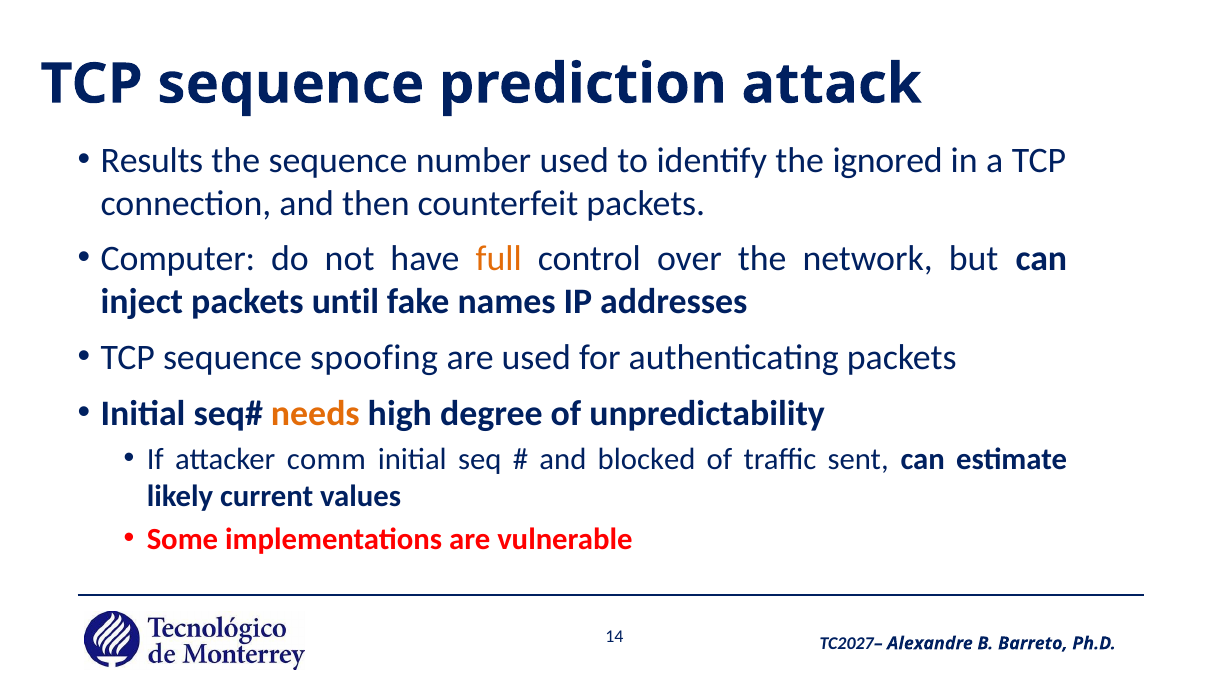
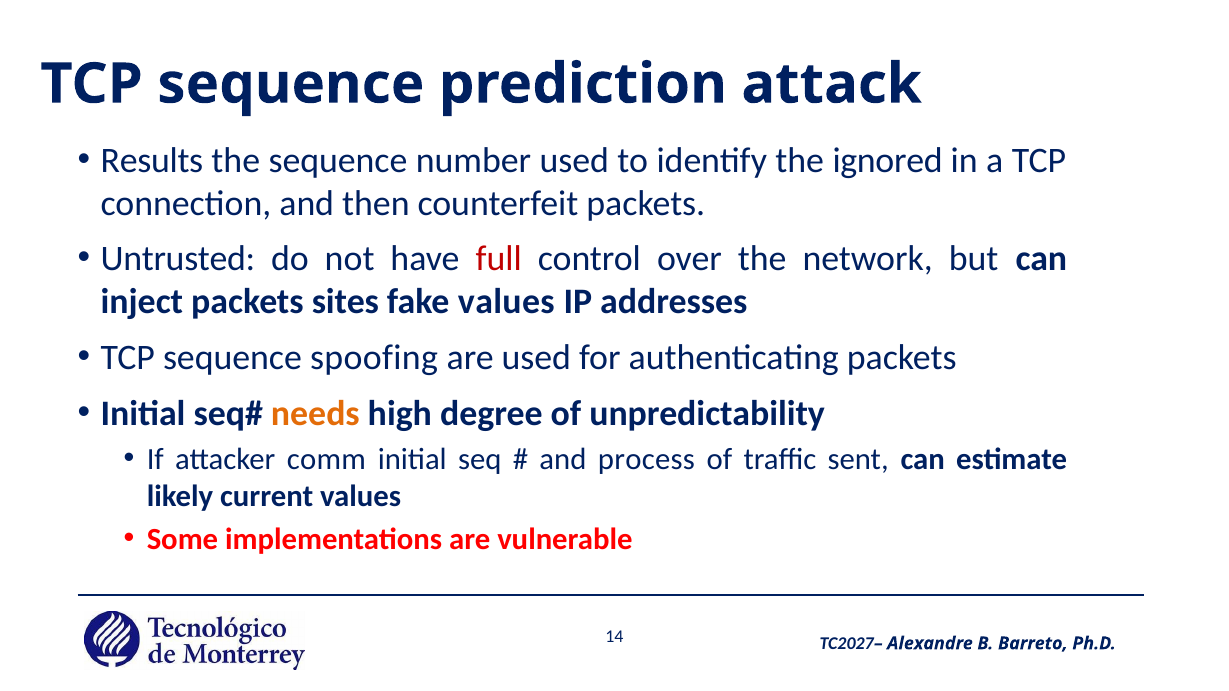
Computer: Computer -> Untrusted
full colour: orange -> red
until: until -> sites
fake names: names -> values
blocked: blocked -> process
